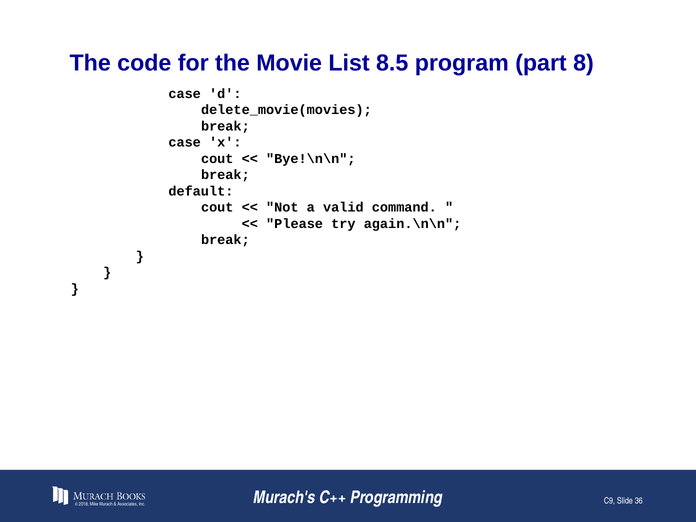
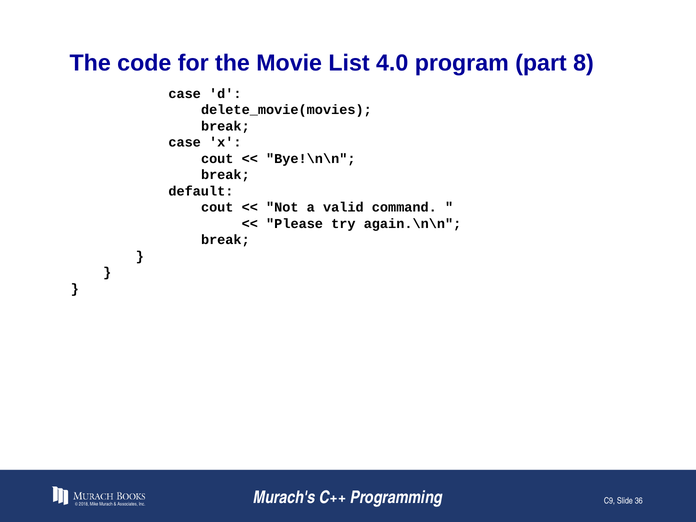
8.5: 8.5 -> 4.0
